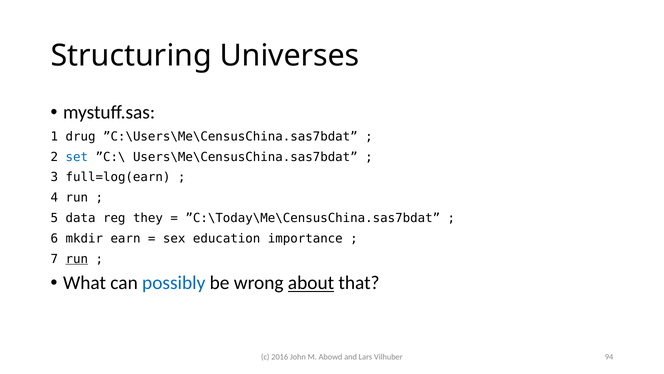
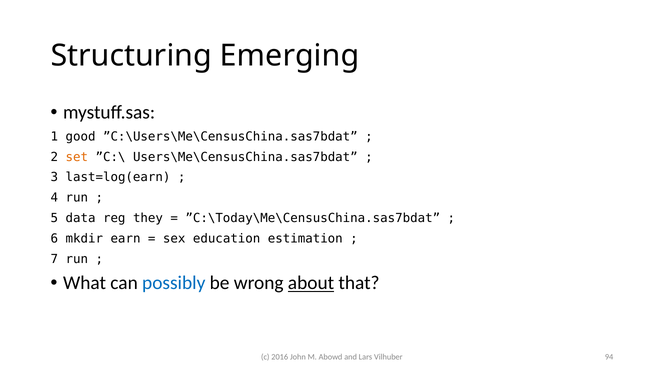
Universes: Universes -> Emerging
drug: drug -> good
set colour: blue -> orange
full=log(earn: full=log(earn -> last=log(earn
importance: importance -> estimation
run at (77, 259) underline: present -> none
